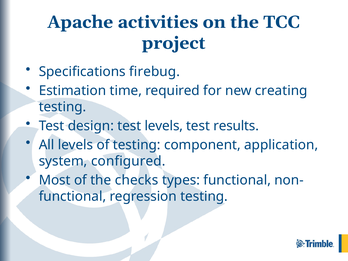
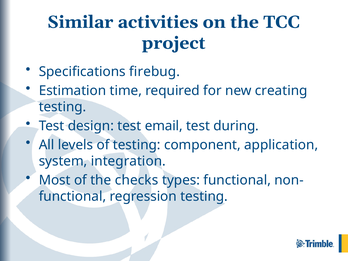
Apache: Apache -> Similar
test levels: levels -> email
results: results -> during
configured: configured -> integration
